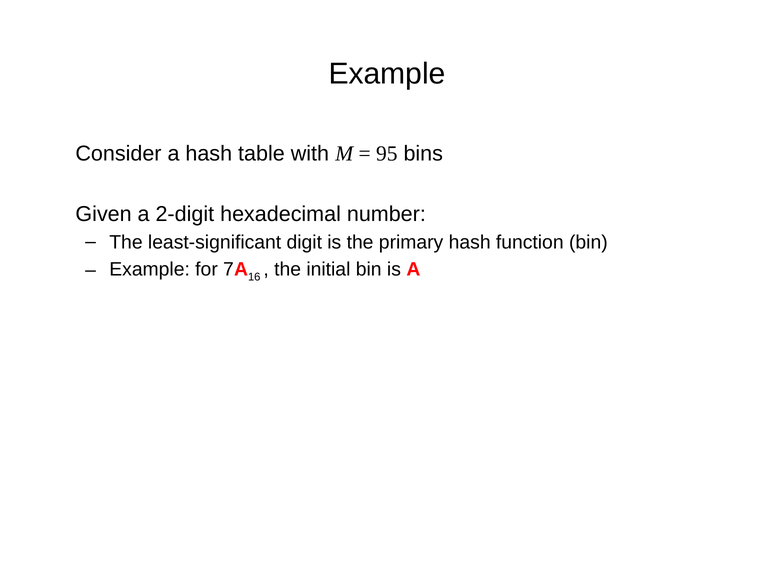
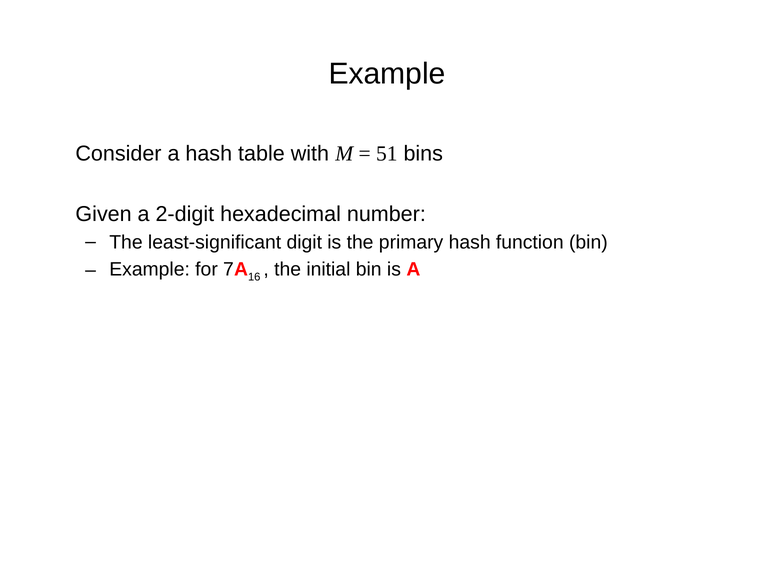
95: 95 -> 51
